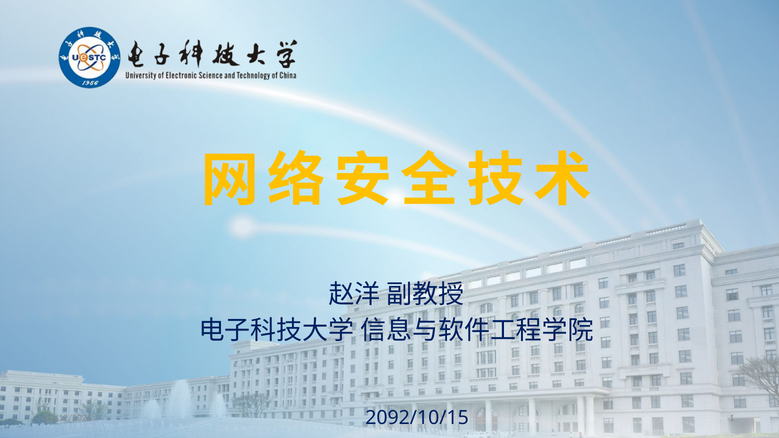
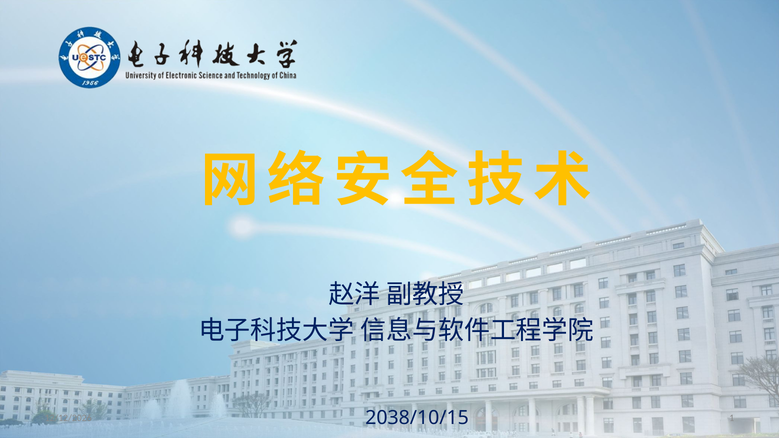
2092/10/15: 2092/10/15 -> 2038/10/15
